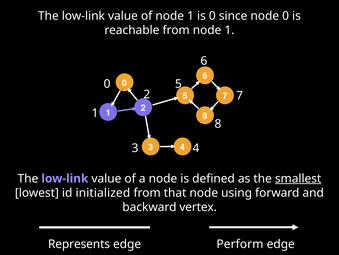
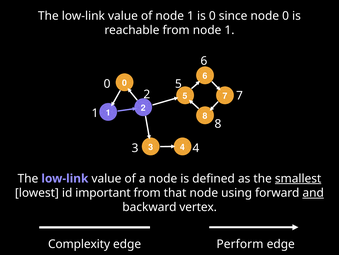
initialized: initialized -> important
and underline: none -> present
Represents: Represents -> Complexity
